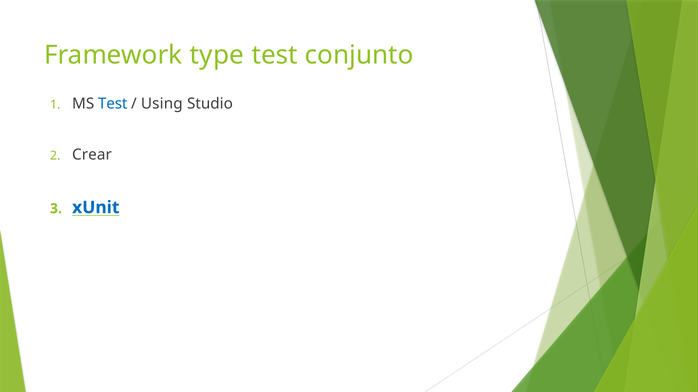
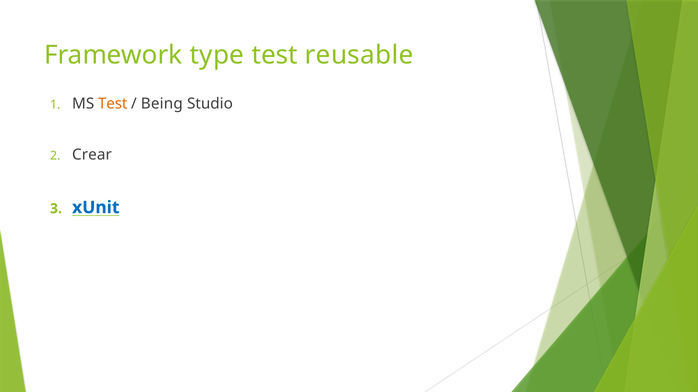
conjunto: conjunto -> reusable
Test at (113, 104) colour: blue -> orange
Using: Using -> Being
